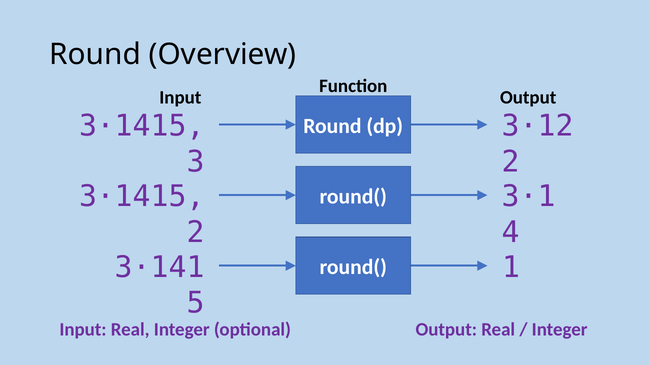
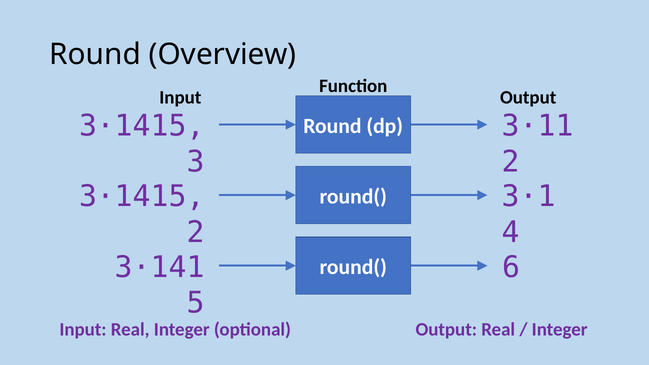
3·12: 3·12 -> 3·11
1: 1 -> 6
